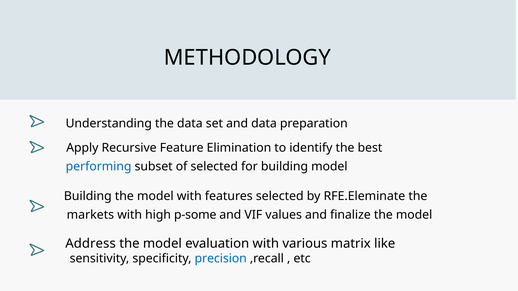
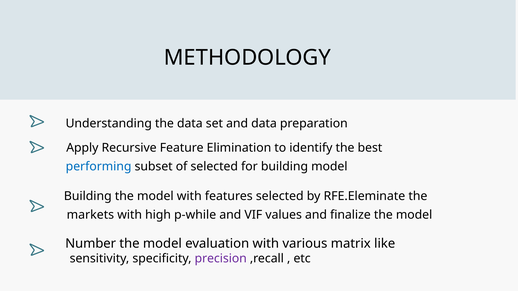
p-some: p-some -> p-while
Address: Address -> Number
precision colour: blue -> purple
